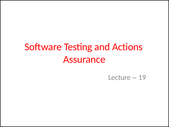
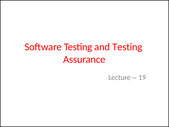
and Actions: Actions -> Testing
